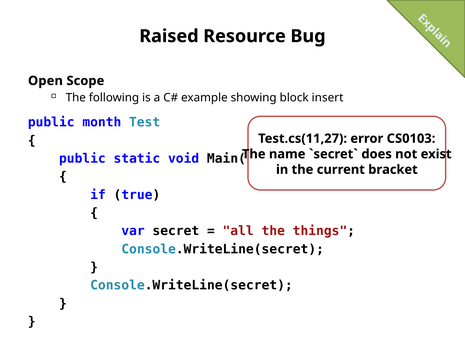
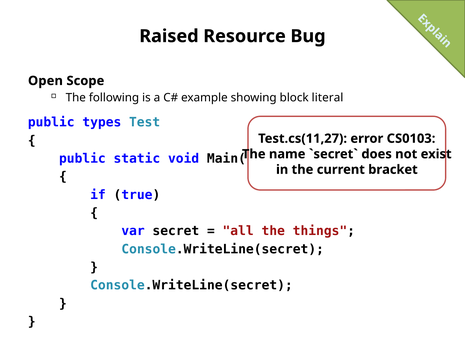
insert: insert -> literal
month: month -> types
